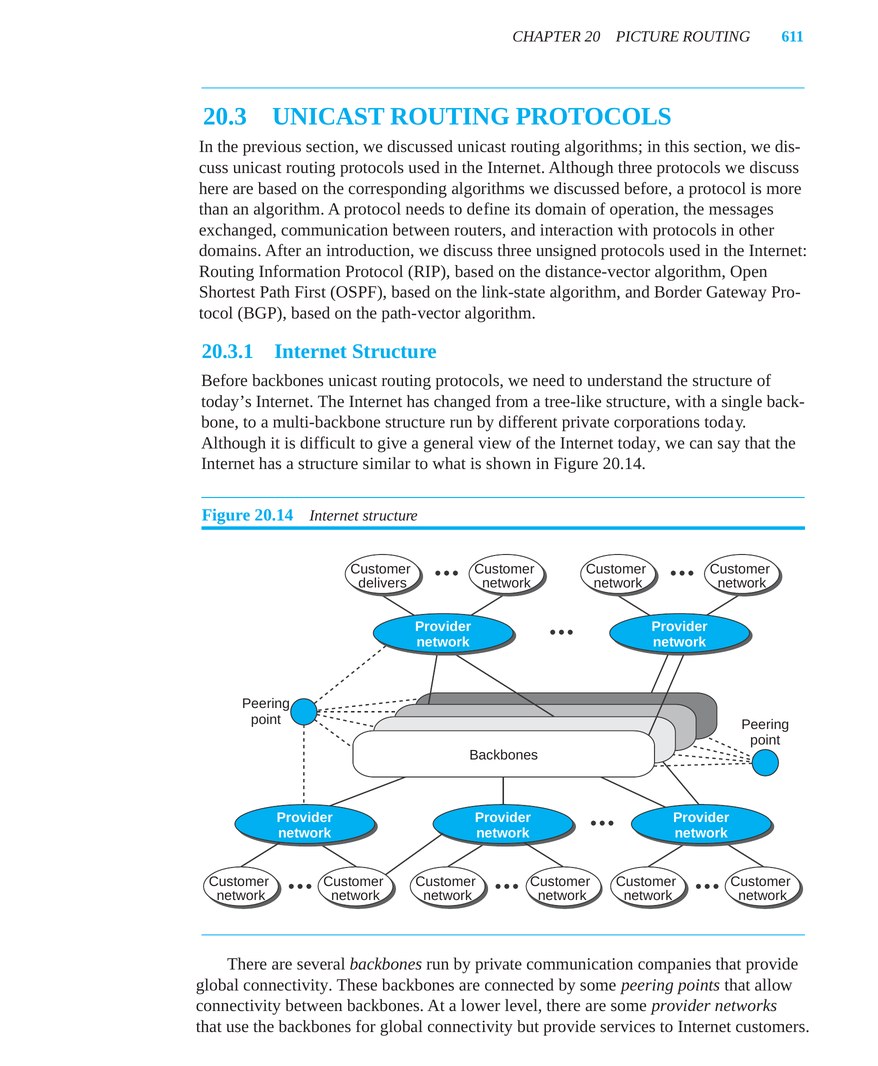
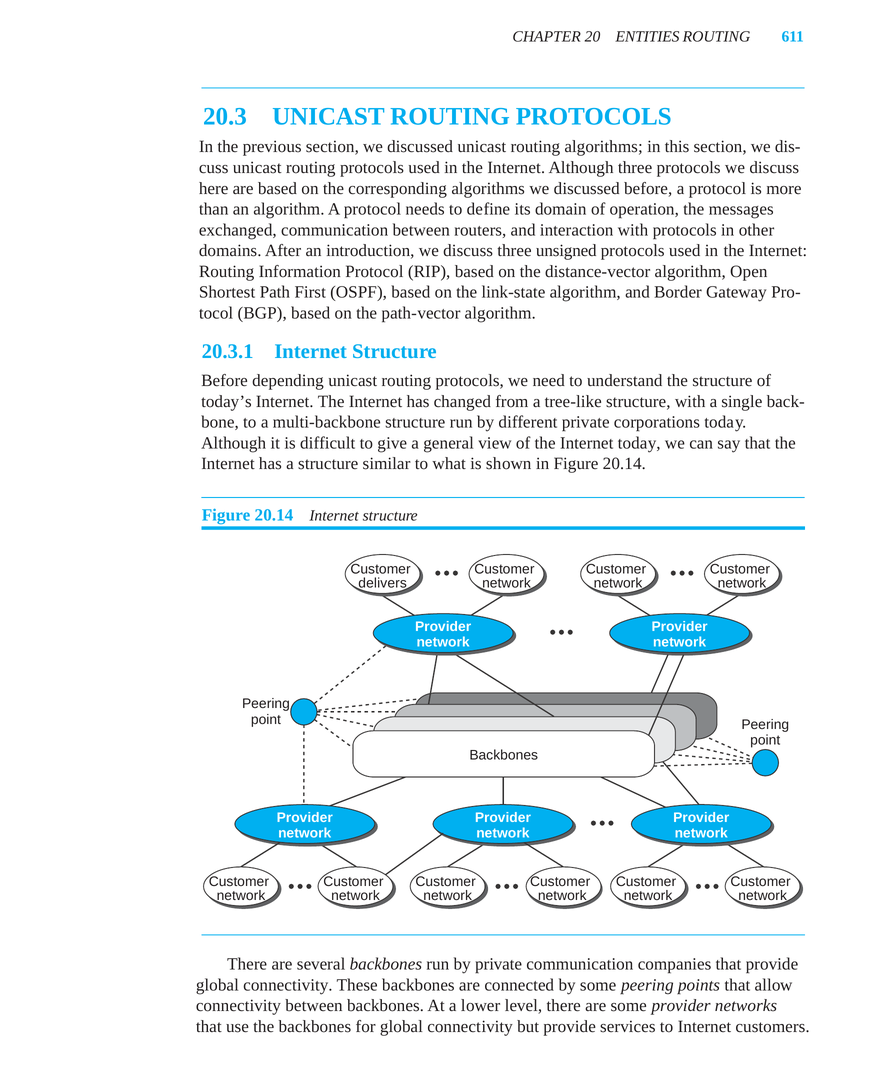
PICTURE: PICTURE -> ENTITIES
Before backbones: backbones -> depending
